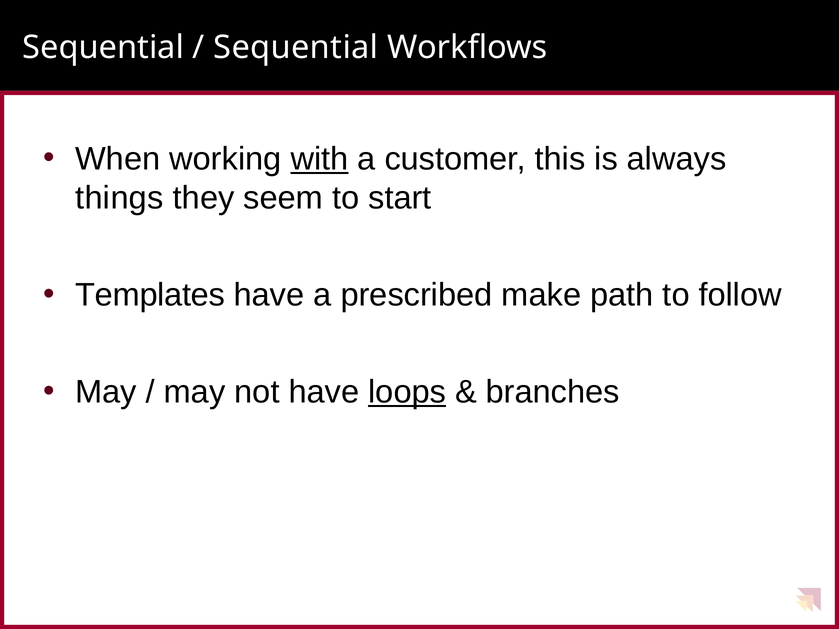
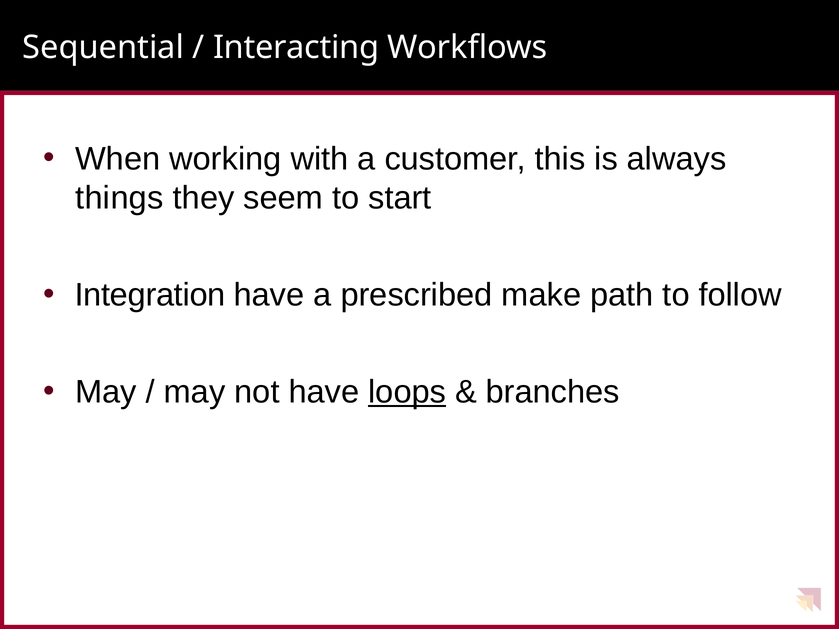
Sequential at (296, 48): Sequential -> Interacting
with underline: present -> none
Templates: Templates -> Integration
